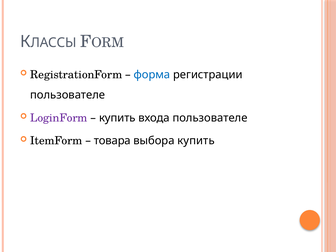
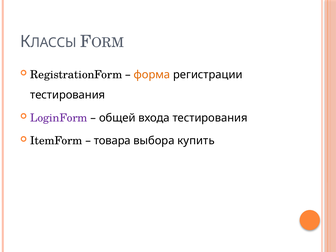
форма colour: blue -> orange
пользователе at (68, 95): пользователе -> тестирования
купить at (117, 118): купить -> общей
входа пользователе: пользователе -> тестирования
